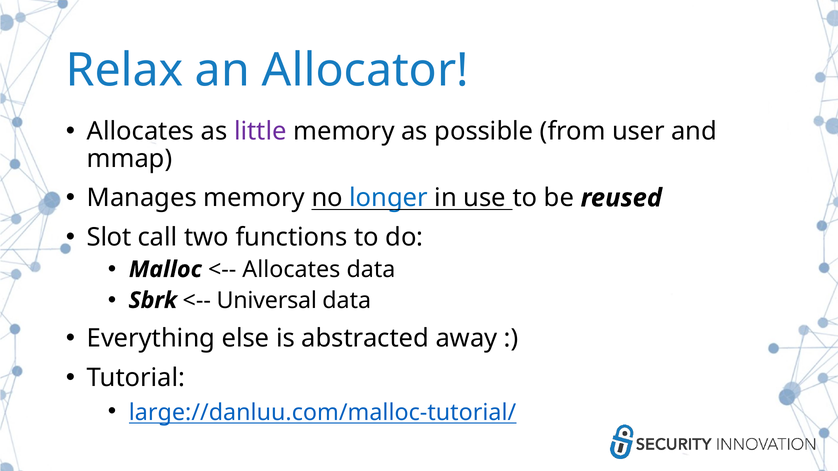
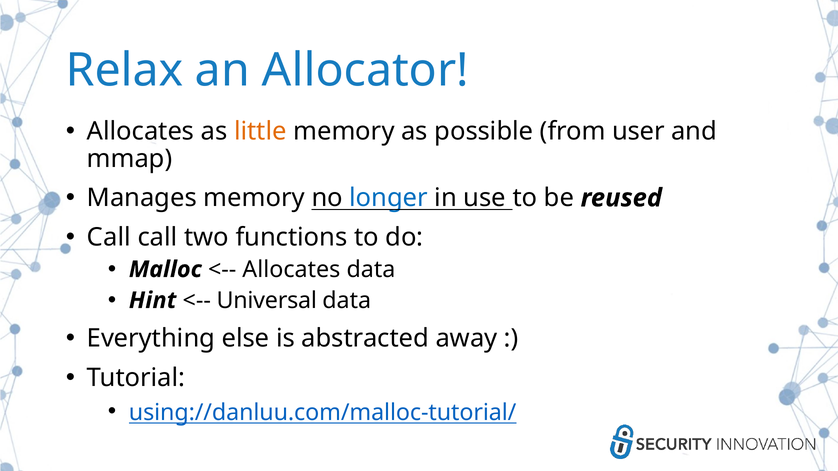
little colour: purple -> orange
Slot at (109, 237): Slot -> Call
Sbrk: Sbrk -> Hint
large://danluu.com/malloc-tutorial/: large://danluu.com/malloc-tutorial/ -> using://danluu.com/malloc-tutorial/
